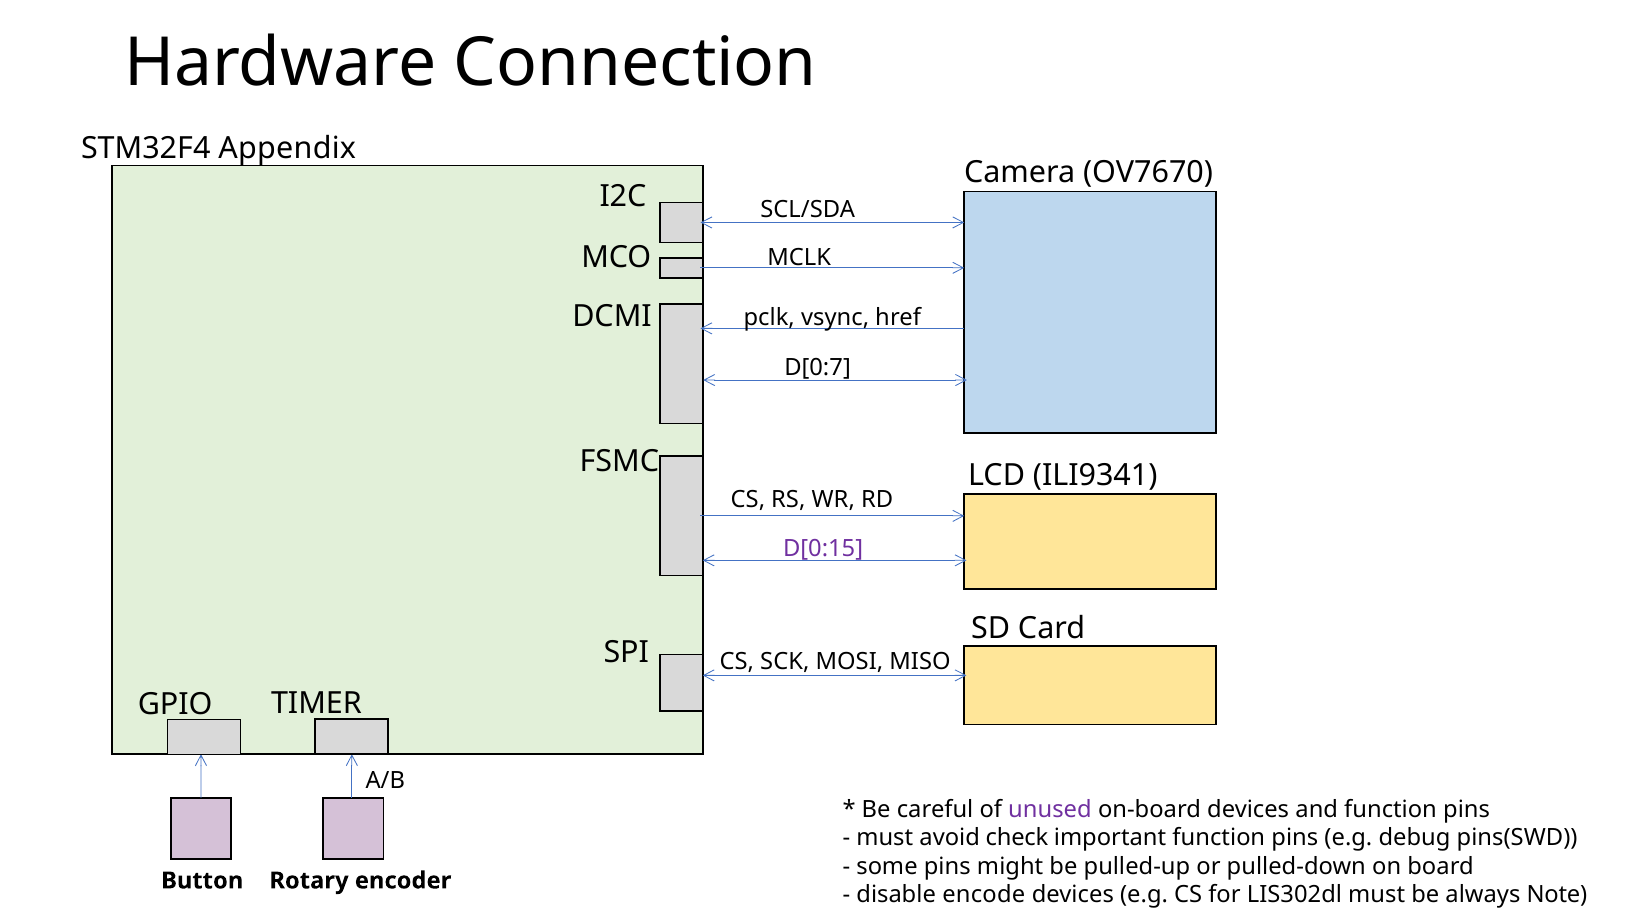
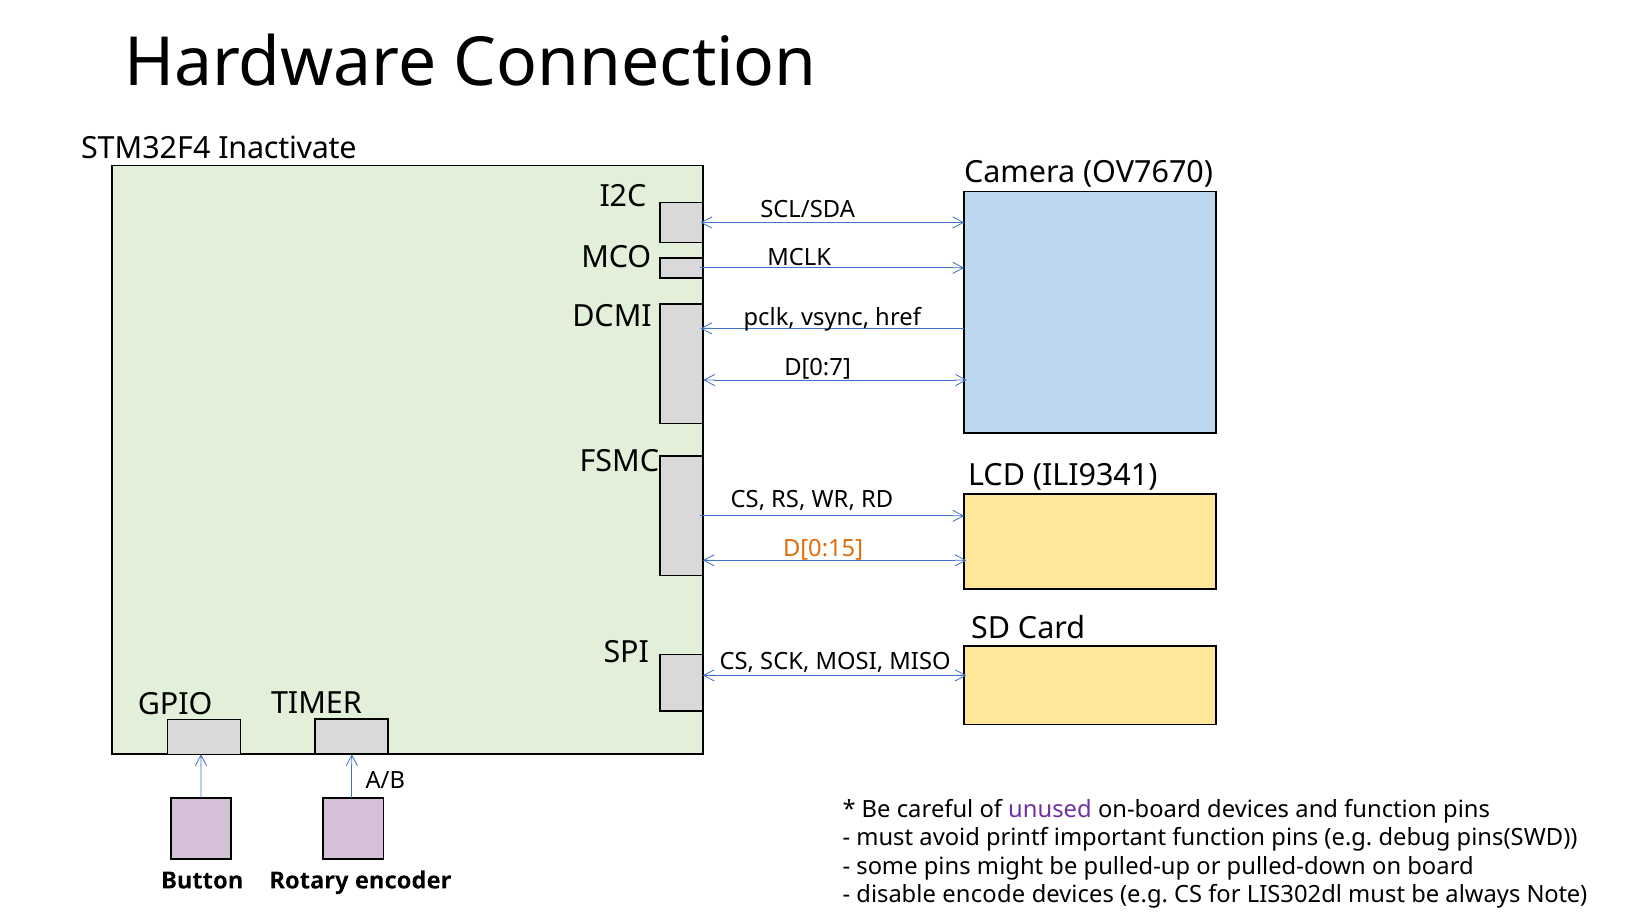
Appendix: Appendix -> Inactivate
D[0:15 colour: purple -> orange
check: check -> printf
